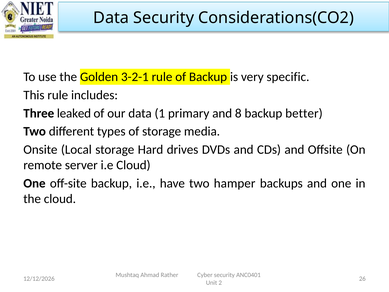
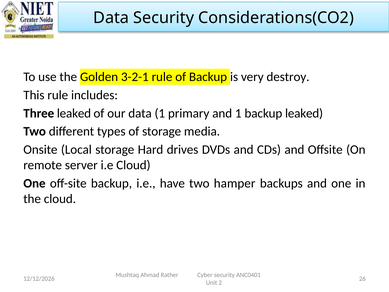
specific: specific -> destroy
and 8: 8 -> 1
backup better: better -> leaked
